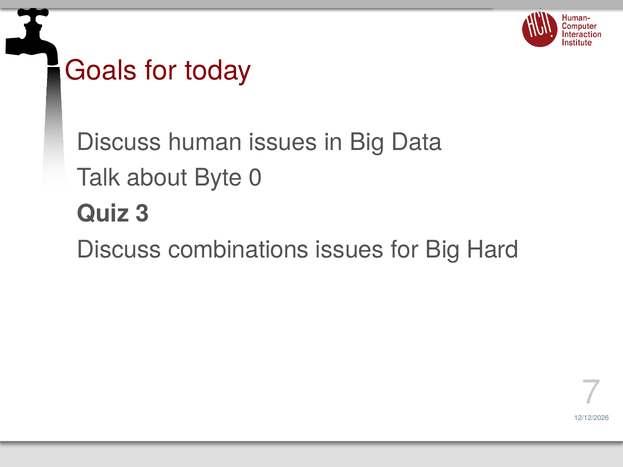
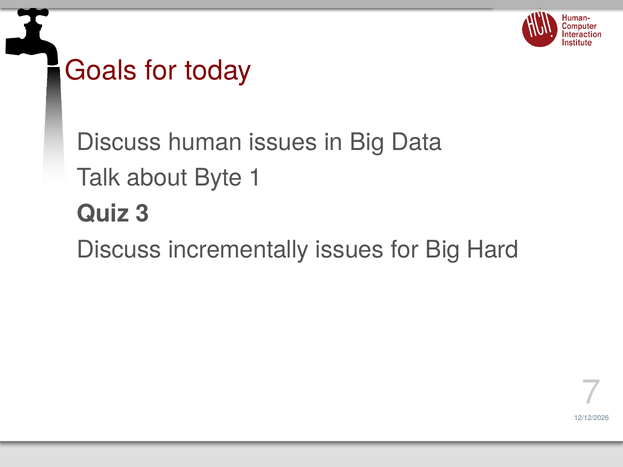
0: 0 -> 1
combinations: combinations -> incrementally
